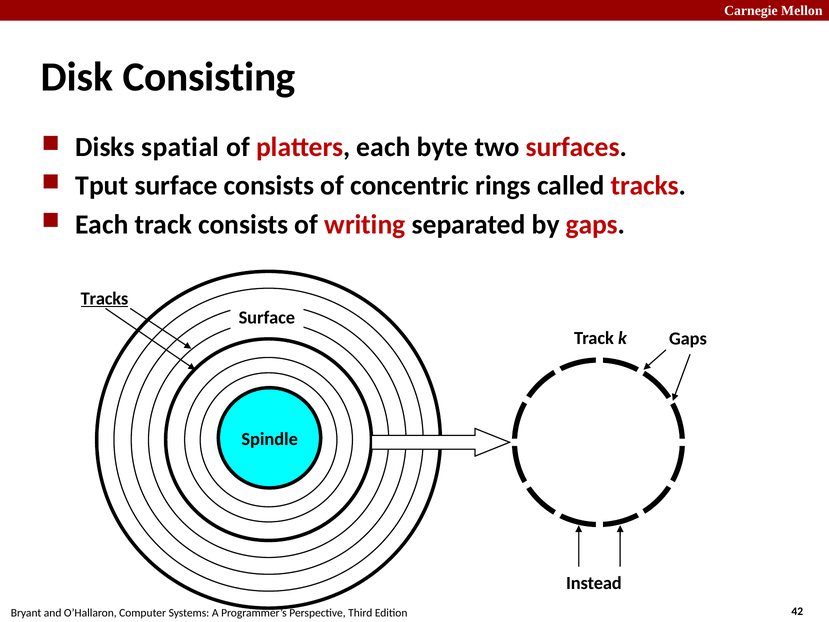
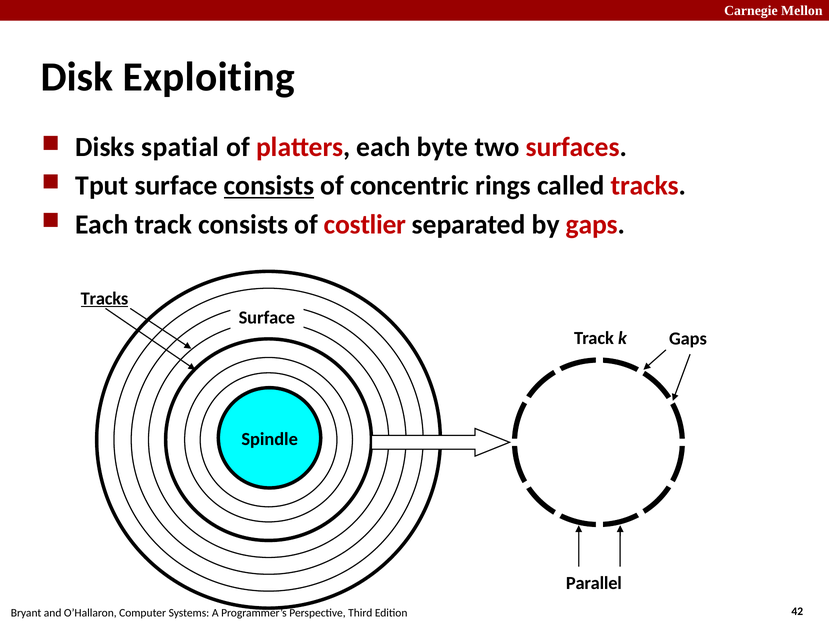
Consisting: Consisting -> Exploiting
consists at (269, 186) underline: none -> present
writing: writing -> costlier
Instead: Instead -> Parallel
